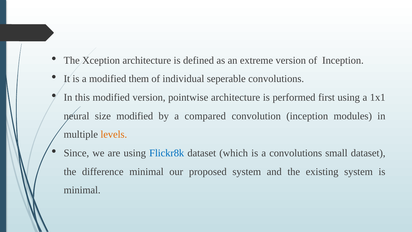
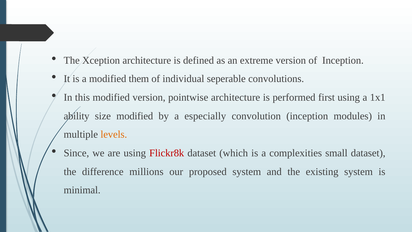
neural: neural -> ability
compared: compared -> especially
Flickr8k colour: blue -> red
a convolutions: convolutions -> complexities
difference minimal: minimal -> millions
